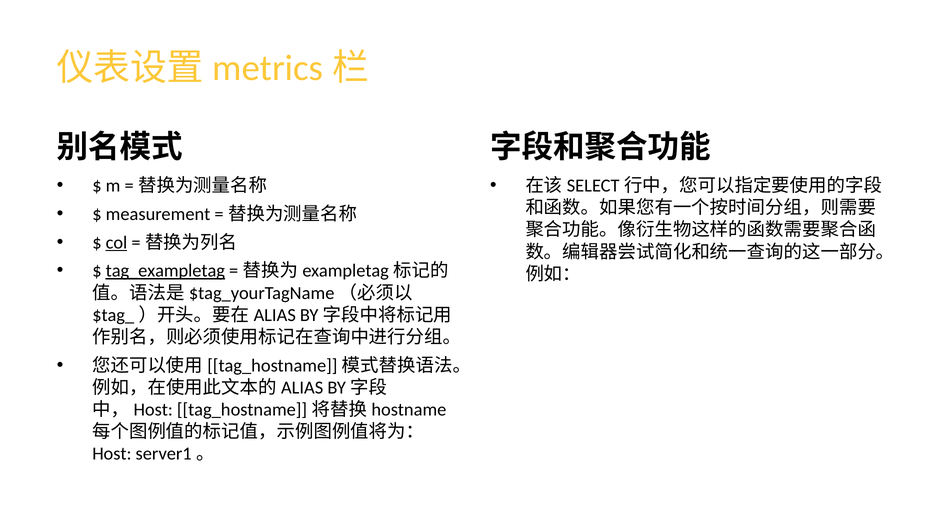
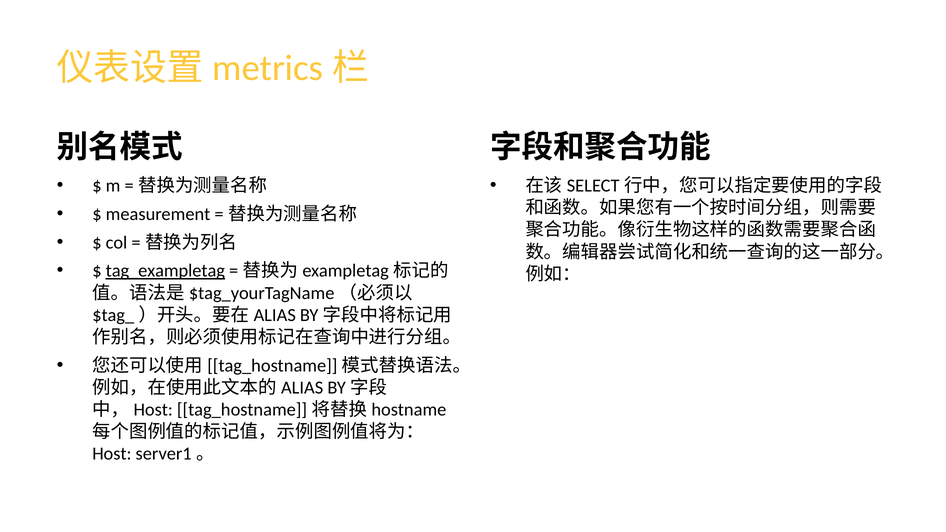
col underline: present -> none
